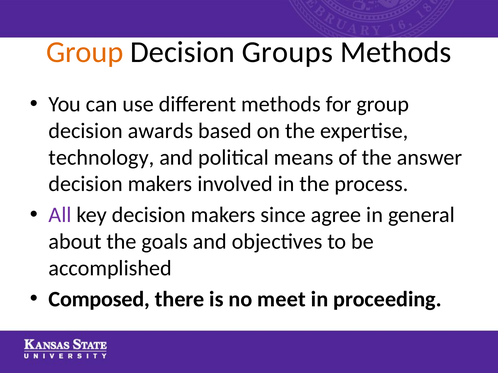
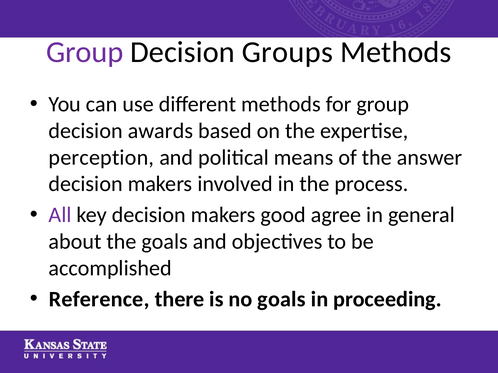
Group at (85, 52) colour: orange -> purple
technology: technology -> perception
since: since -> good
Composed: Composed -> Reference
no meet: meet -> goals
